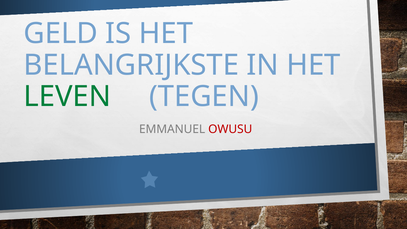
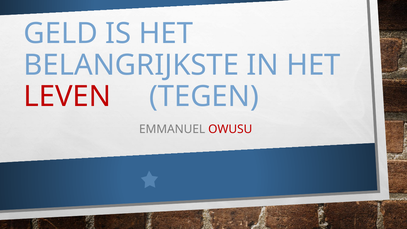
LEVEN colour: green -> red
